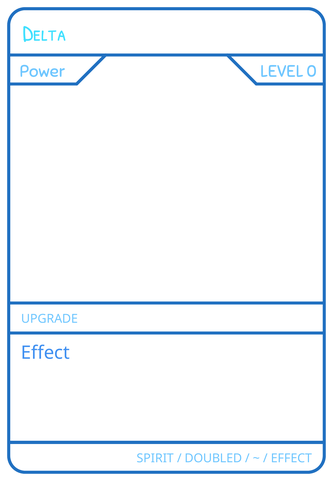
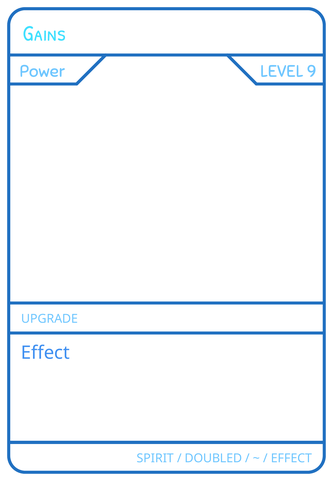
Delta: Delta -> Gains
0: 0 -> 9
